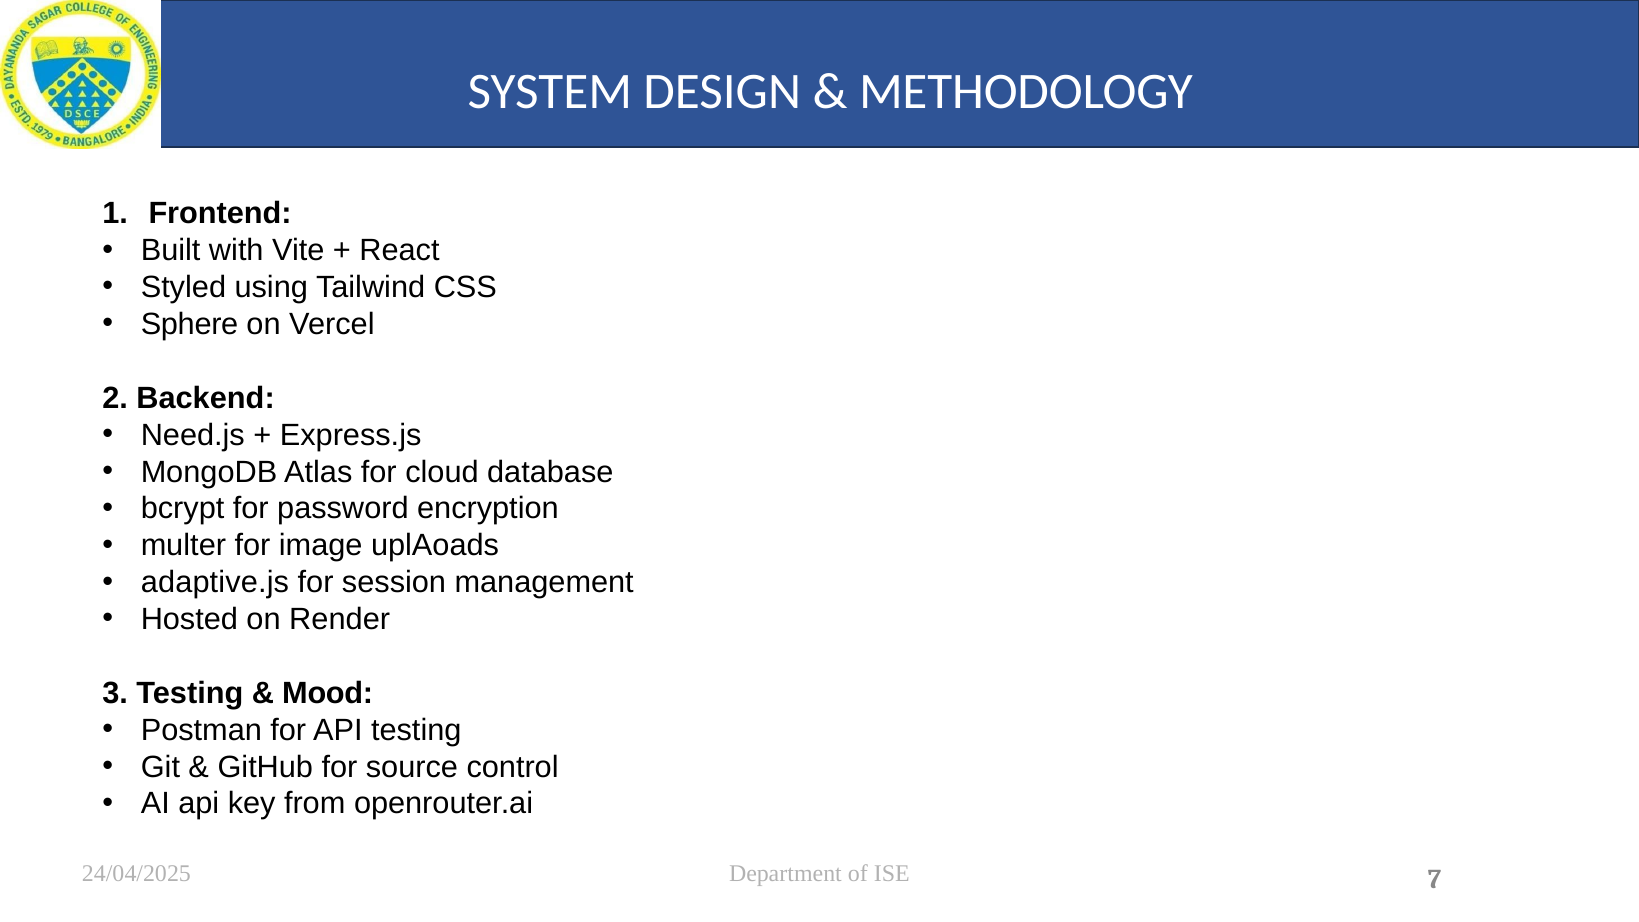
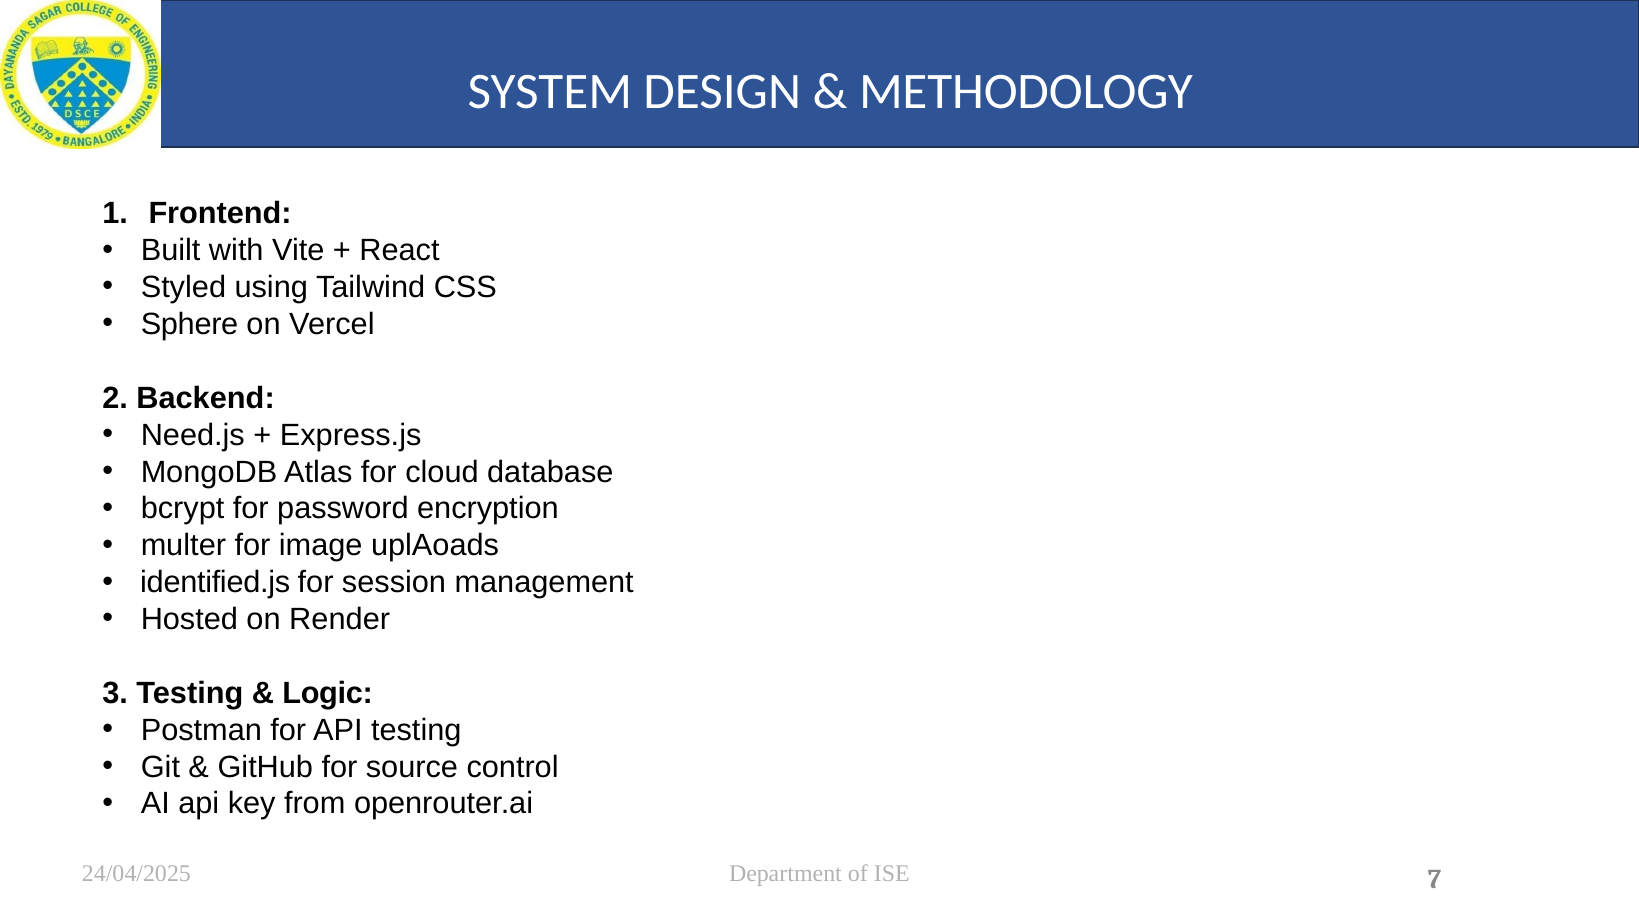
adaptive.js: adaptive.js -> identified.js
Mood: Mood -> Logic
